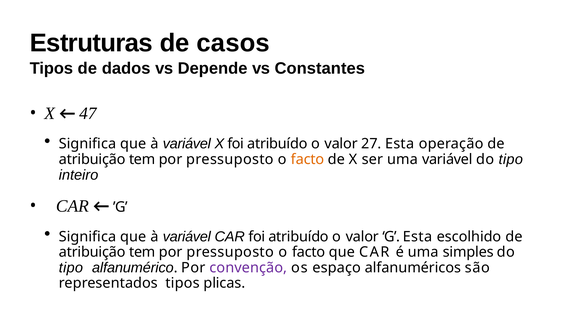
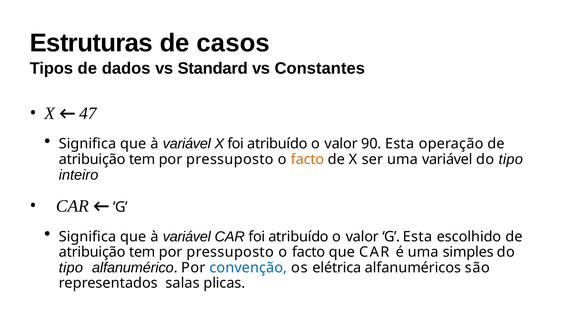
Depende: Depende -> Standard
27: 27 -> 90
convenção colour: purple -> blue
espaço: espaço -> elétrica
representados tipos: tipos -> salas
